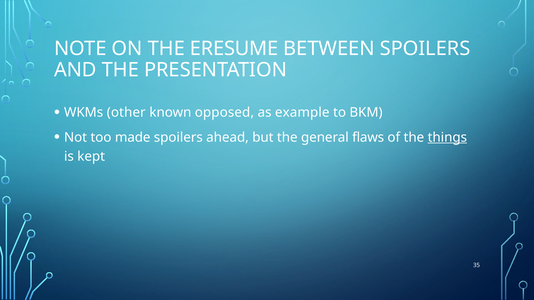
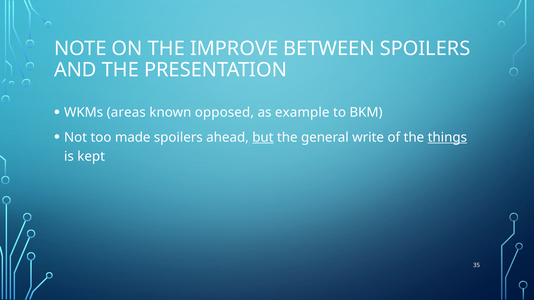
ERESUME: ERESUME -> IMPROVE
other: other -> areas
but underline: none -> present
flaws: flaws -> write
